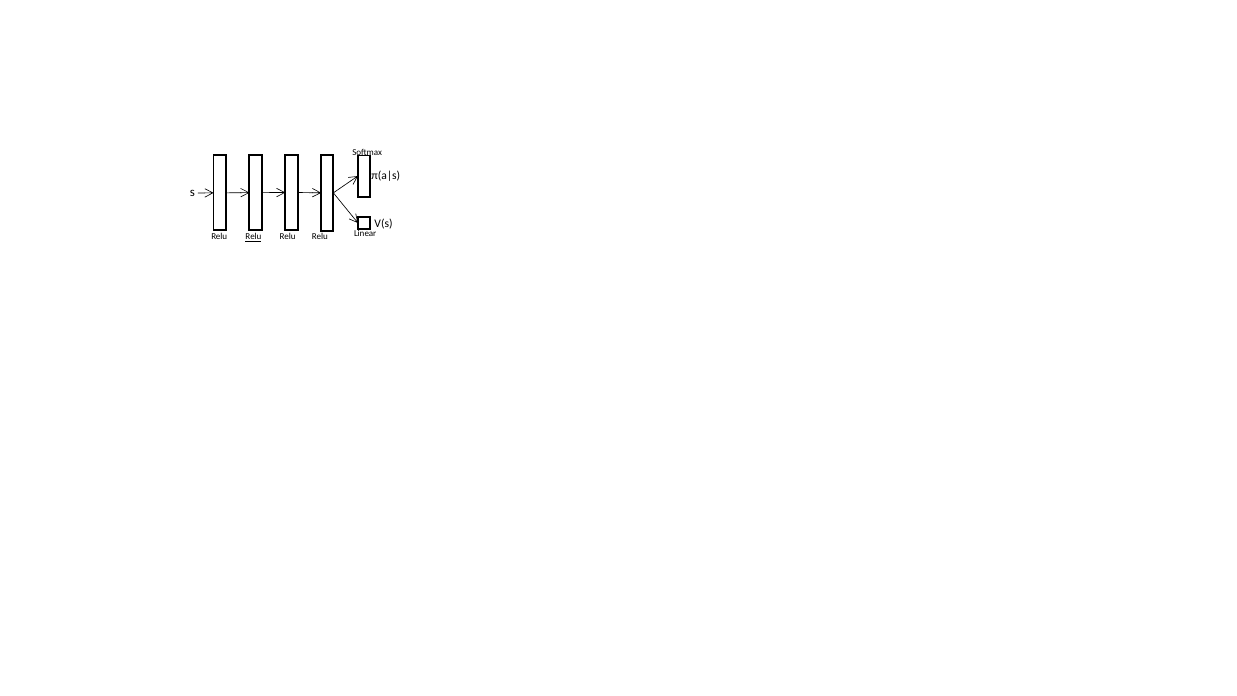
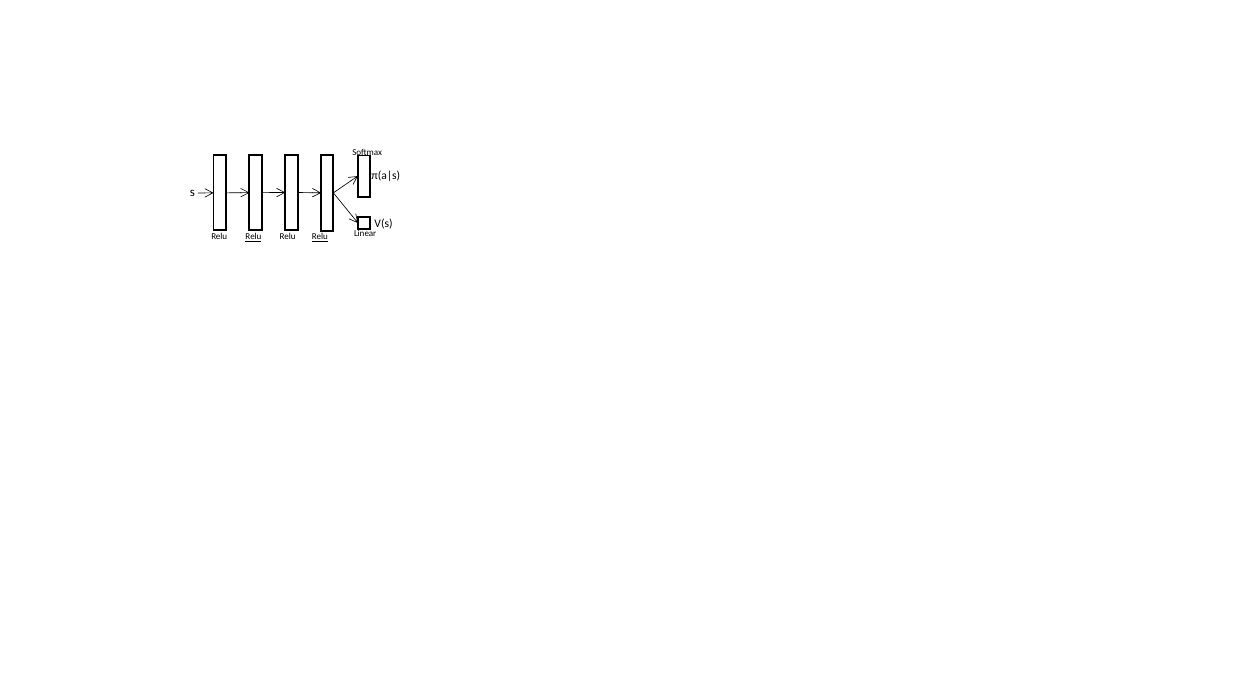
Relu at (320, 237) underline: none -> present
